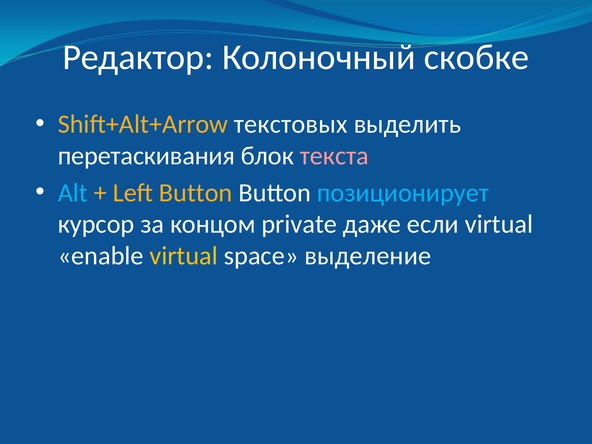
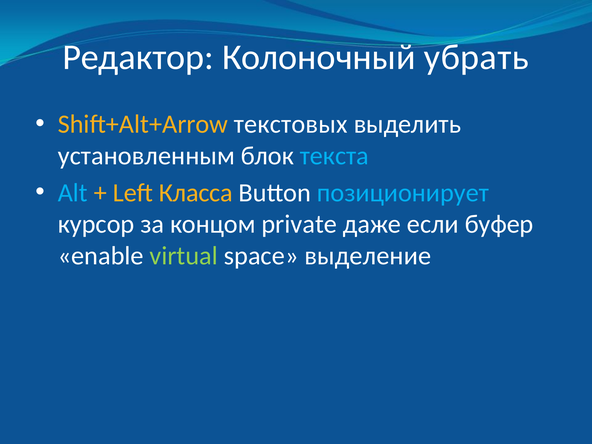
скобке: скобке -> убрать
перетаскивания: перетаскивания -> установленным
текста colour: pink -> light blue
Left Button: Button -> Класса
если virtual: virtual -> буфер
virtual at (184, 256) colour: yellow -> light green
